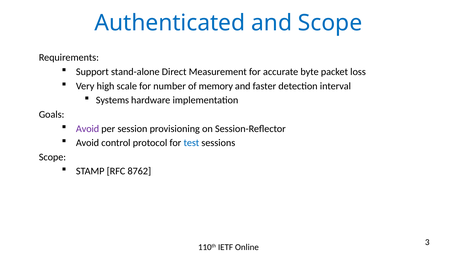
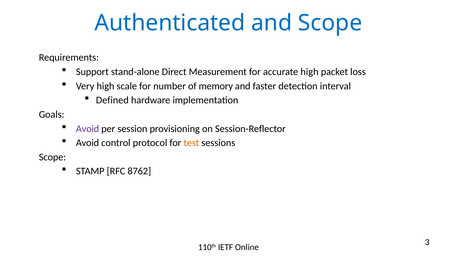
accurate byte: byte -> high
Systems: Systems -> Defined
test colour: blue -> orange
